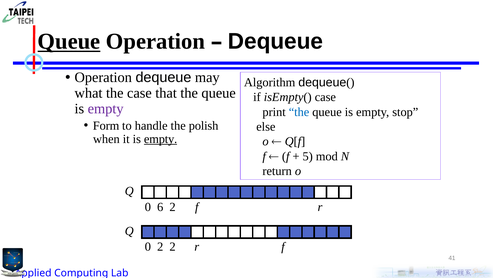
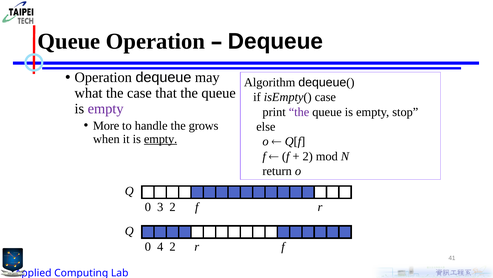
Queue at (69, 41) underline: present -> none
the at (299, 112) colour: blue -> purple
Form: Form -> More
polish: polish -> grows
5 at (308, 156): 5 -> 2
6: 6 -> 3
0 2: 2 -> 4
